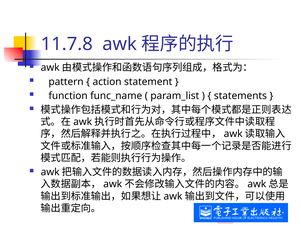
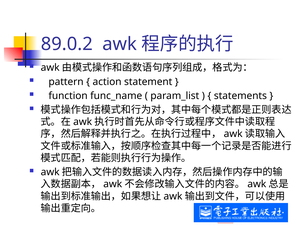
11.7.8: 11.7.8 -> 89.0.2
